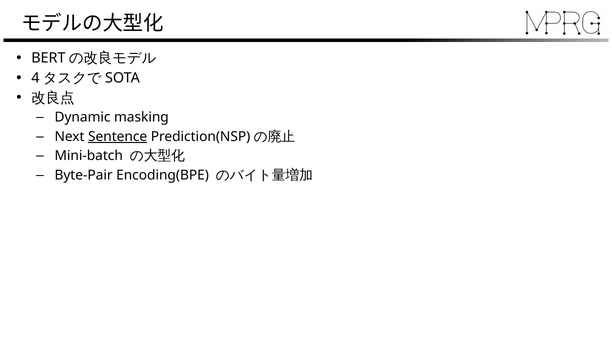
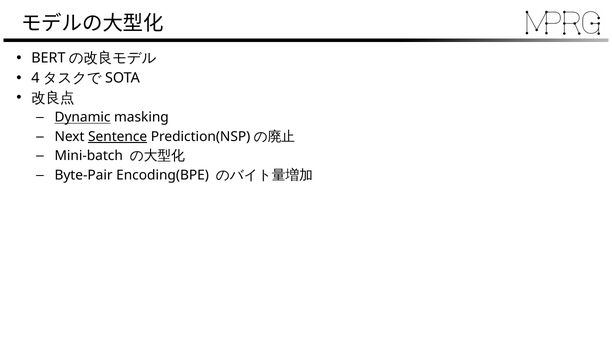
Dynamic underline: none -> present
